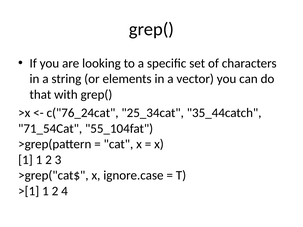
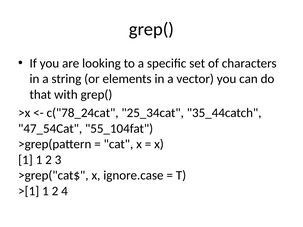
c("76_24cat: c("76_24cat -> c("78_24cat
71_54Cat: 71_54Cat -> 47_54Cat
